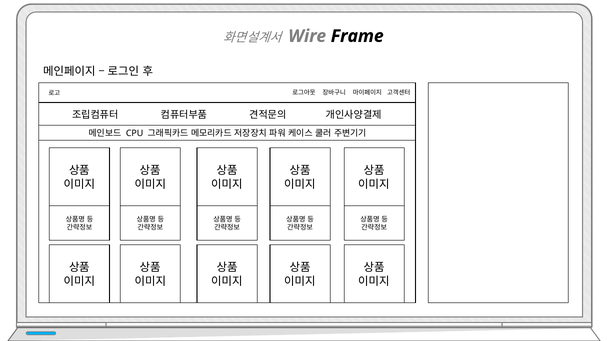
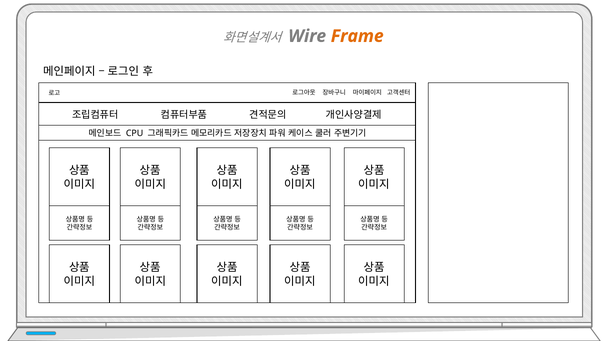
Frame colour: black -> orange
